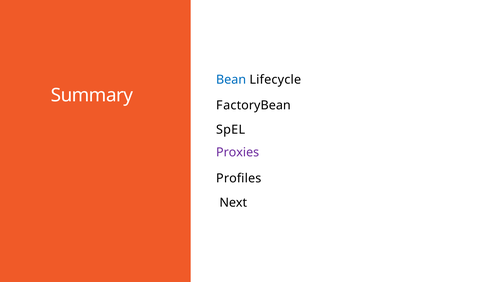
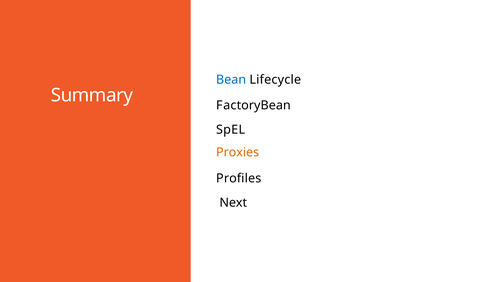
Proxies colour: purple -> orange
